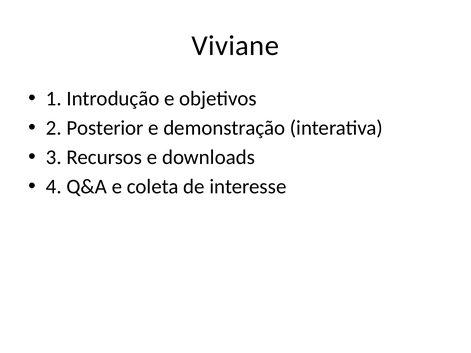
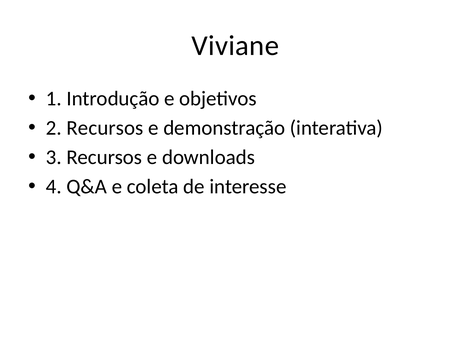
2 Posterior: Posterior -> Recursos
